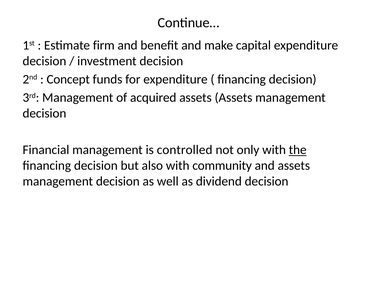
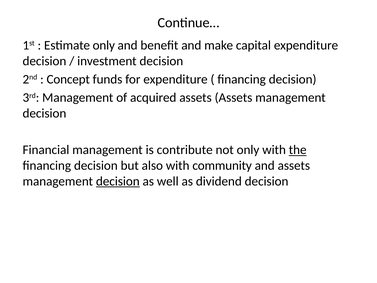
Estimate firm: firm -> only
controlled: controlled -> contribute
decision at (118, 181) underline: none -> present
